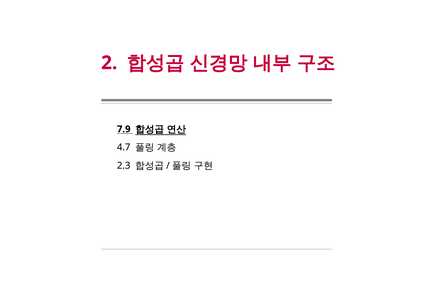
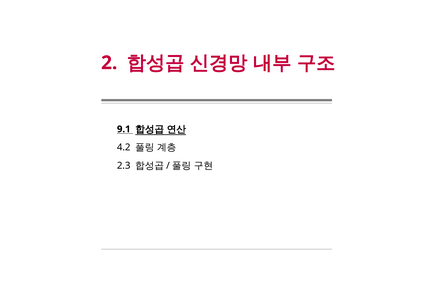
7.9: 7.9 -> 9.1
4.7: 4.7 -> 4.2
